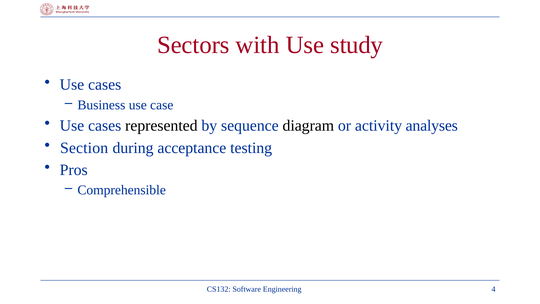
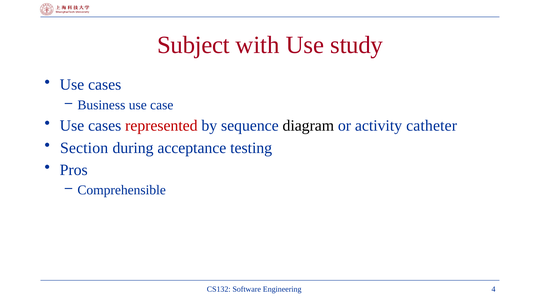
Sectors: Sectors -> Subject
represented colour: black -> red
analyses: analyses -> catheter
